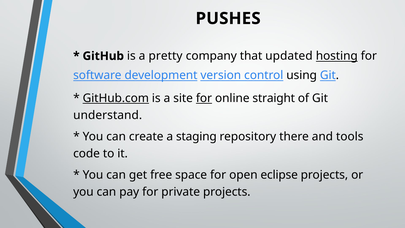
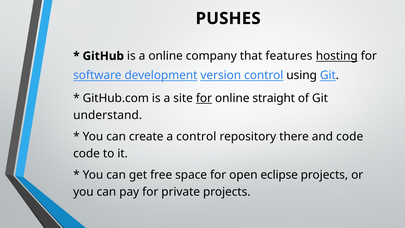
a pretty: pretty -> online
updated: updated -> features
GitHub.com underline: present -> none
a staging: staging -> control
and tools: tools -> code
